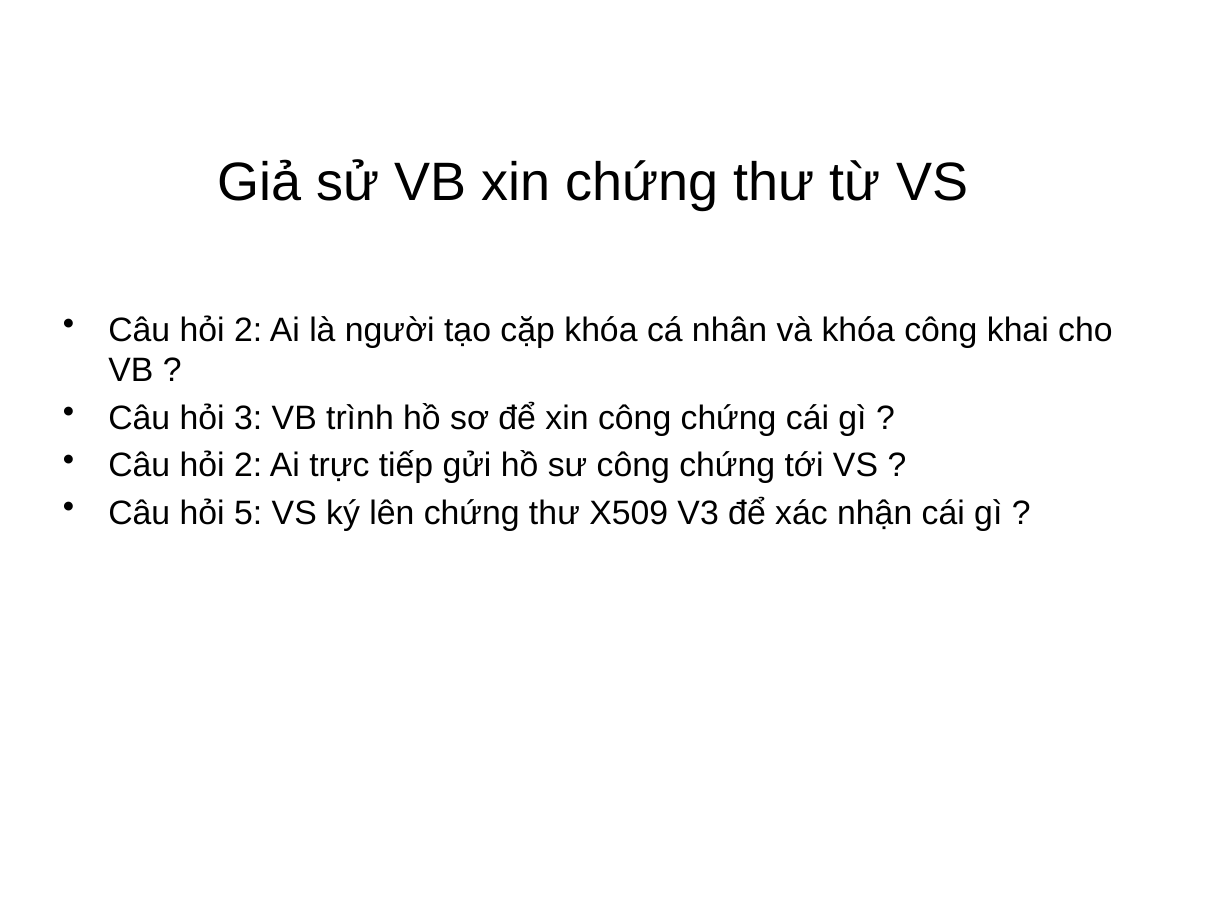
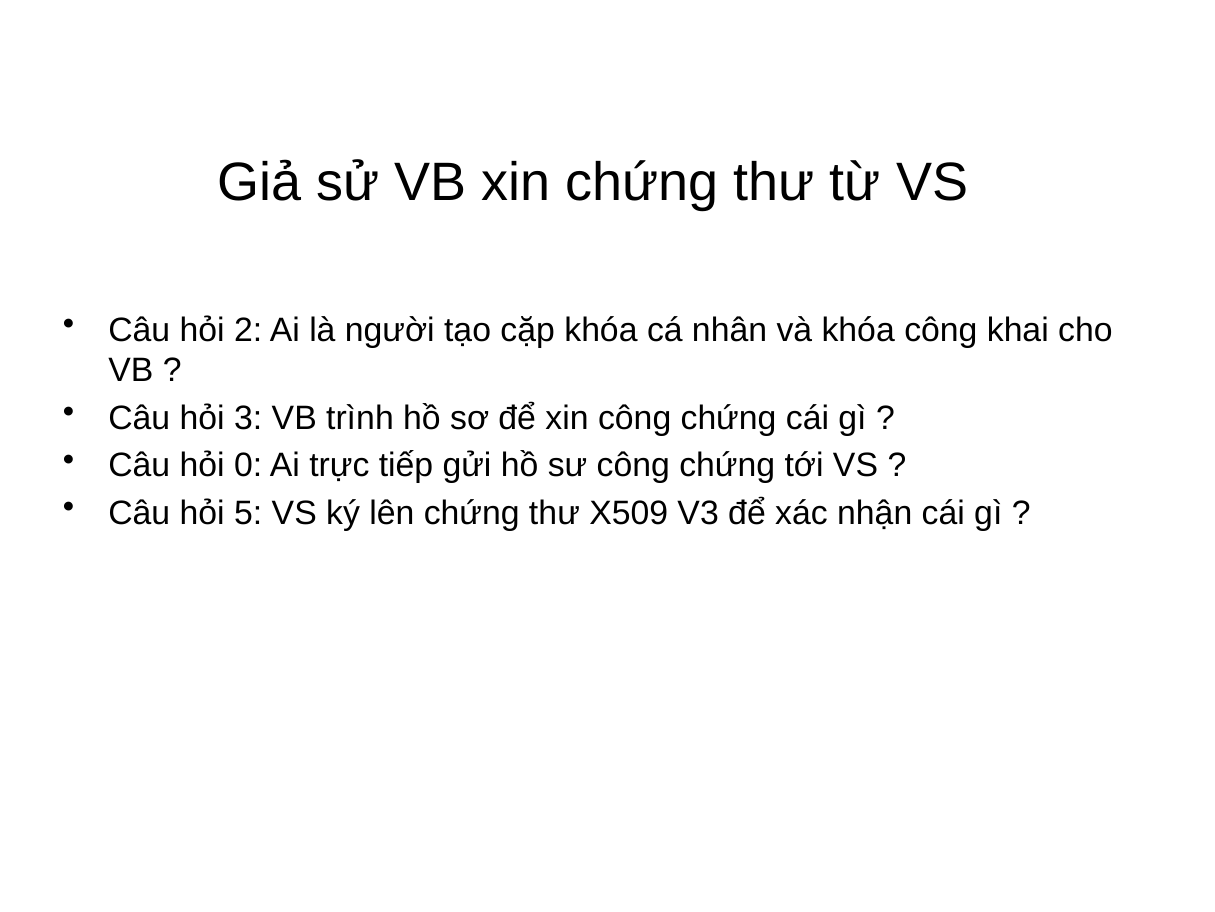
2 at (248, 465): 2 -> 0
